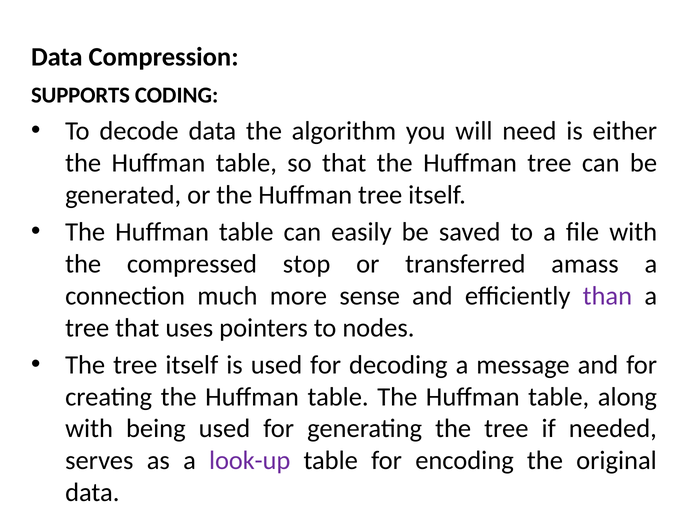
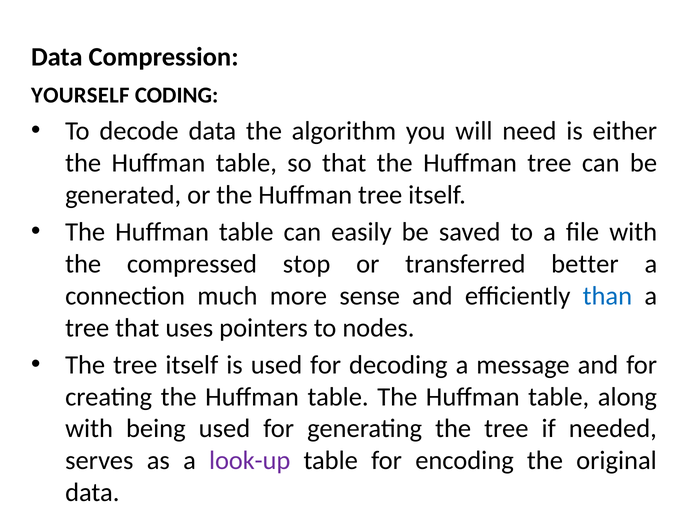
SUPPORTS: SUPPORTS -> YOURSELF
amass: amass -> better
than colour: purple -> blue
